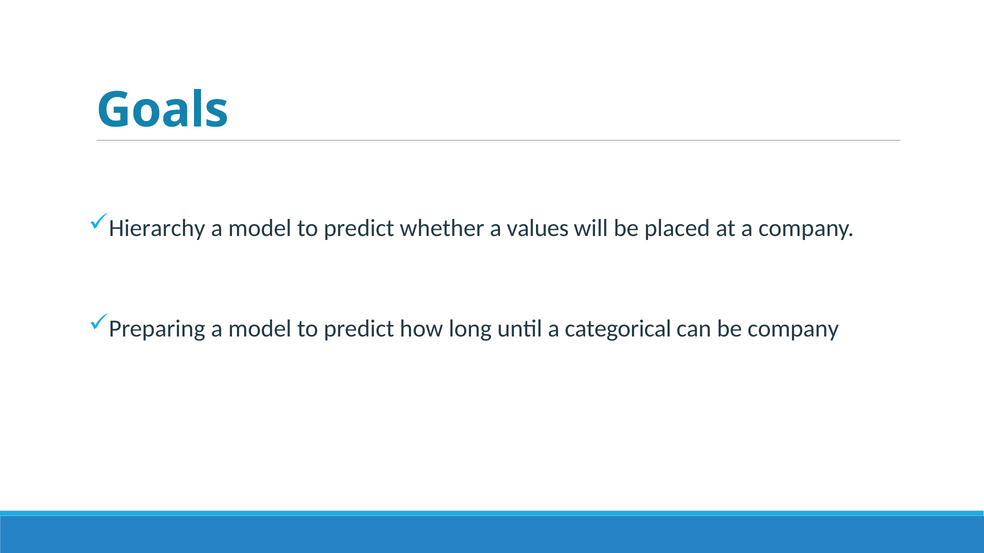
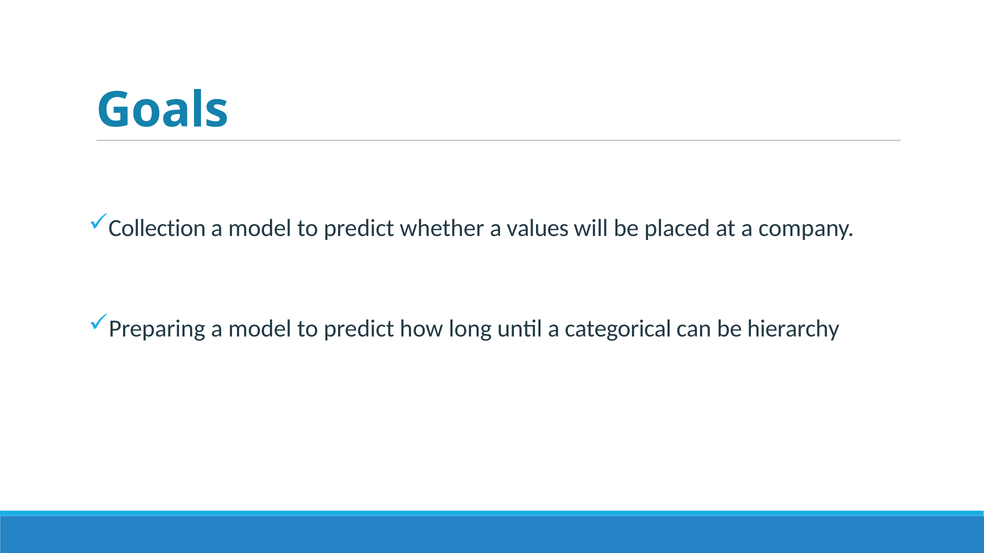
Hierarchy: Hierarchy -> Collection
be company: company -> hierarchy
